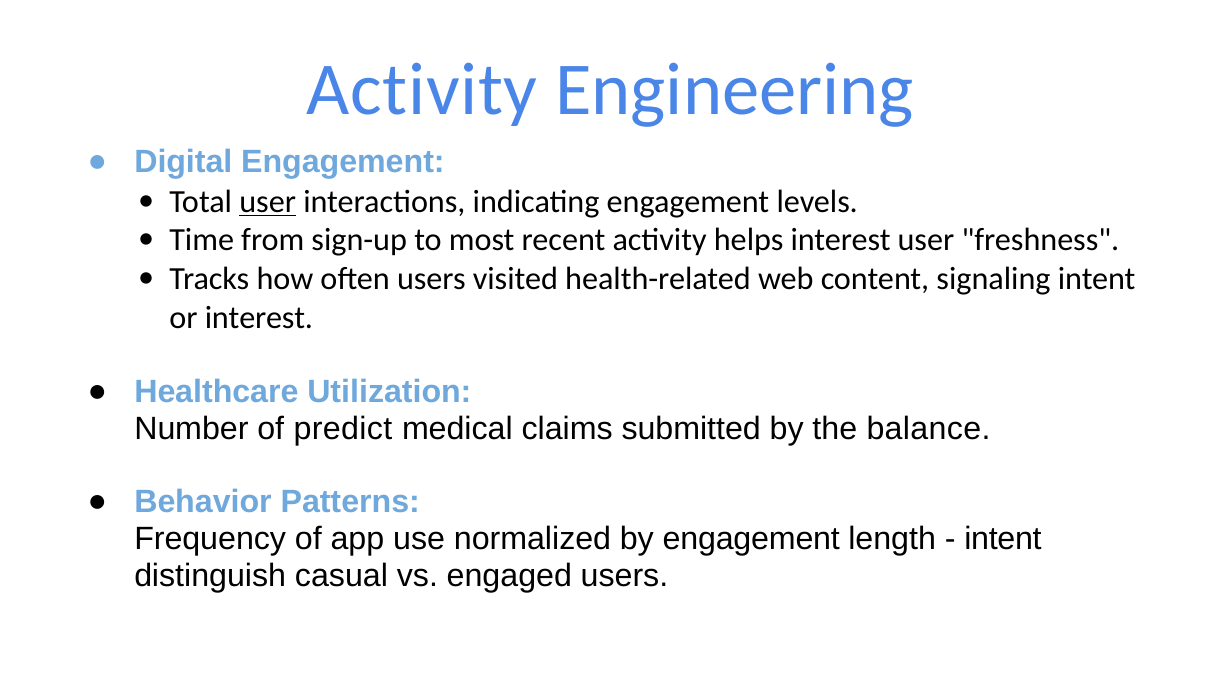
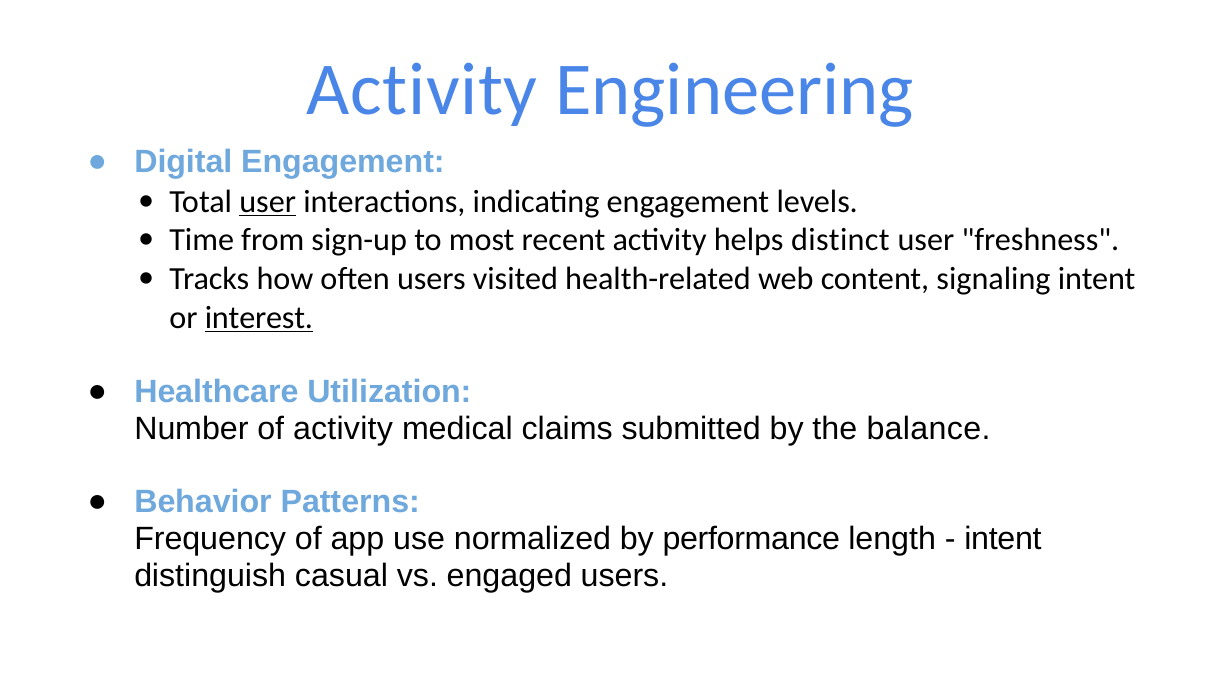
helps interest: interest -> distinct
interest at (259, 318) underline: none -> present
of predict: predict -> activity
by engagement: engagement -> performance
